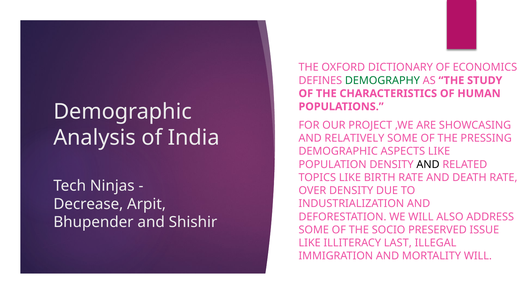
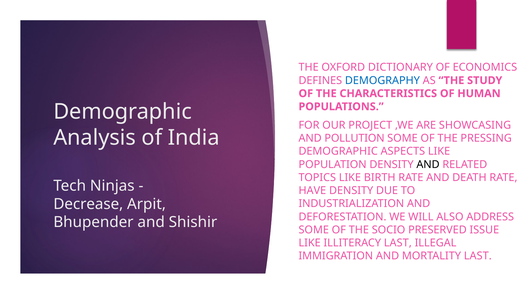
DEMOGRAPHY colour: green -> blue
RELATIVELY: RELATIVELY -> POLLUTION
OVER: OVER -> HAVE
MORTALITY WILL: WILL -> LAST
